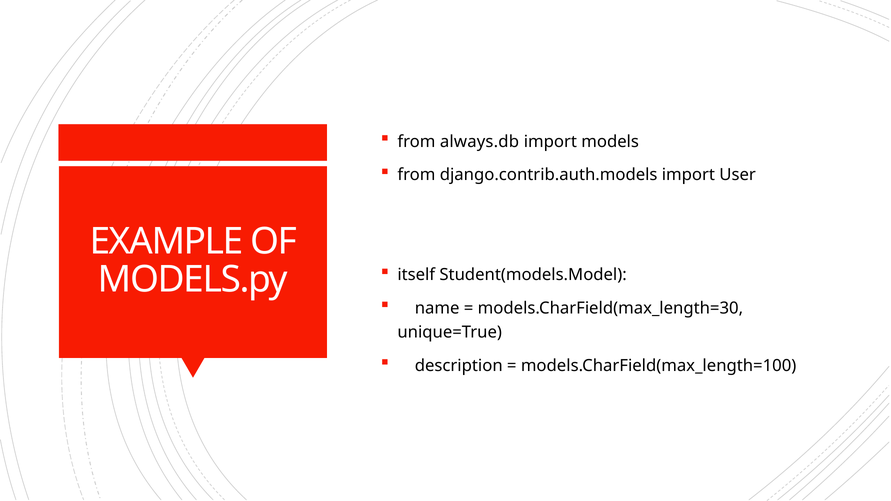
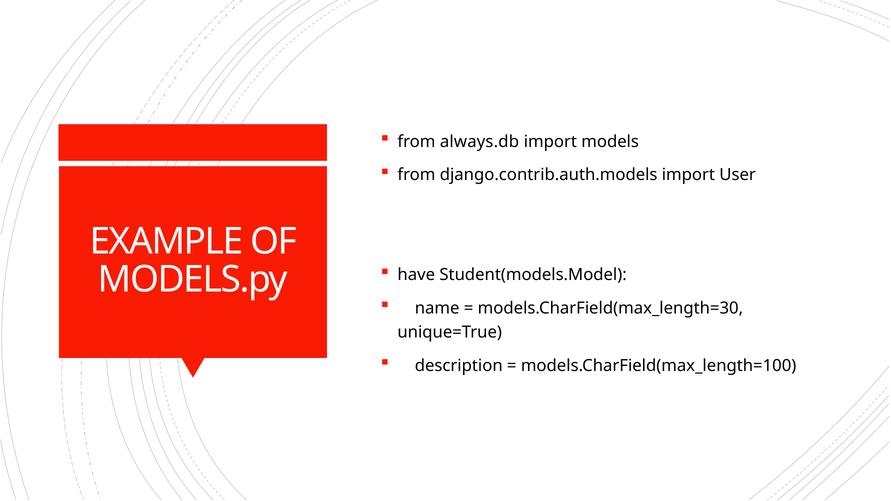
itself: itself -> have
